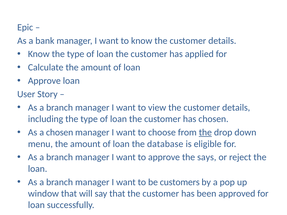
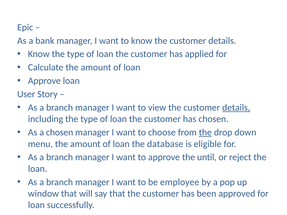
details at (236, 108) underline: none -> present
says: says -> until
customers: customers -> employee
